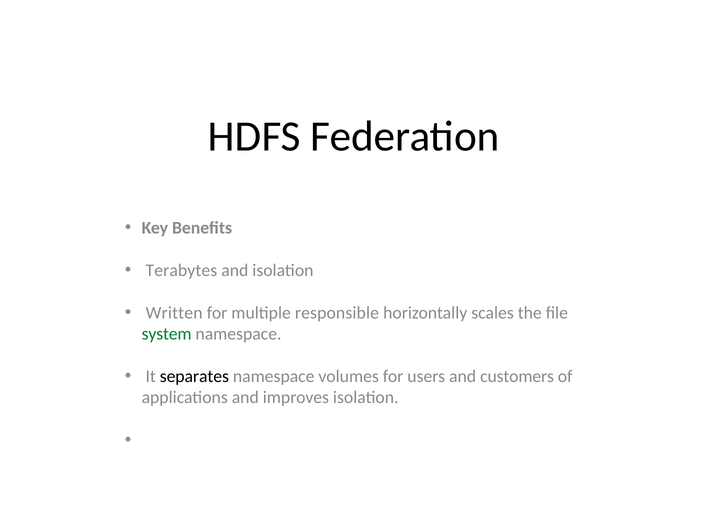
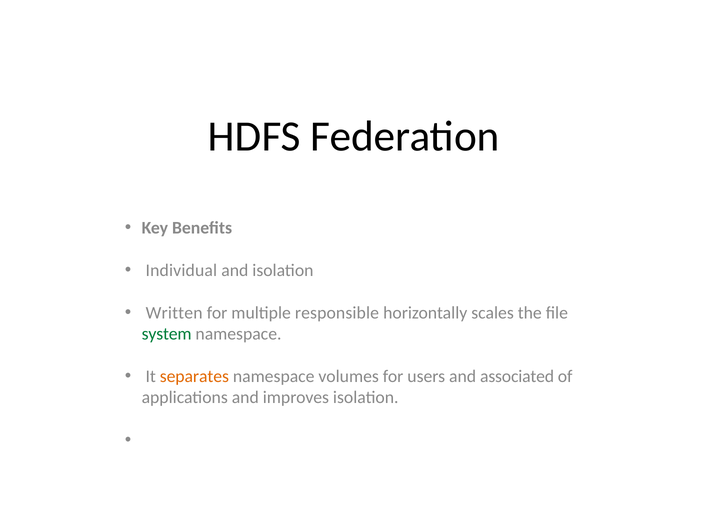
Terabytes: Terabytes -> Individual
separates colour: black -> orange
customers: customers -> associated
